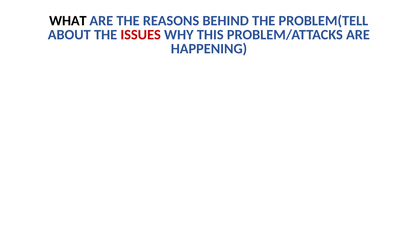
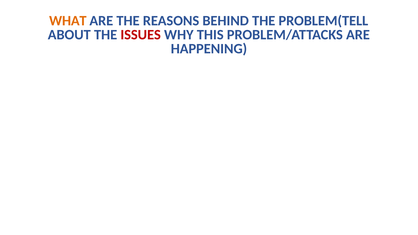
WHAT colour: black -> orange
